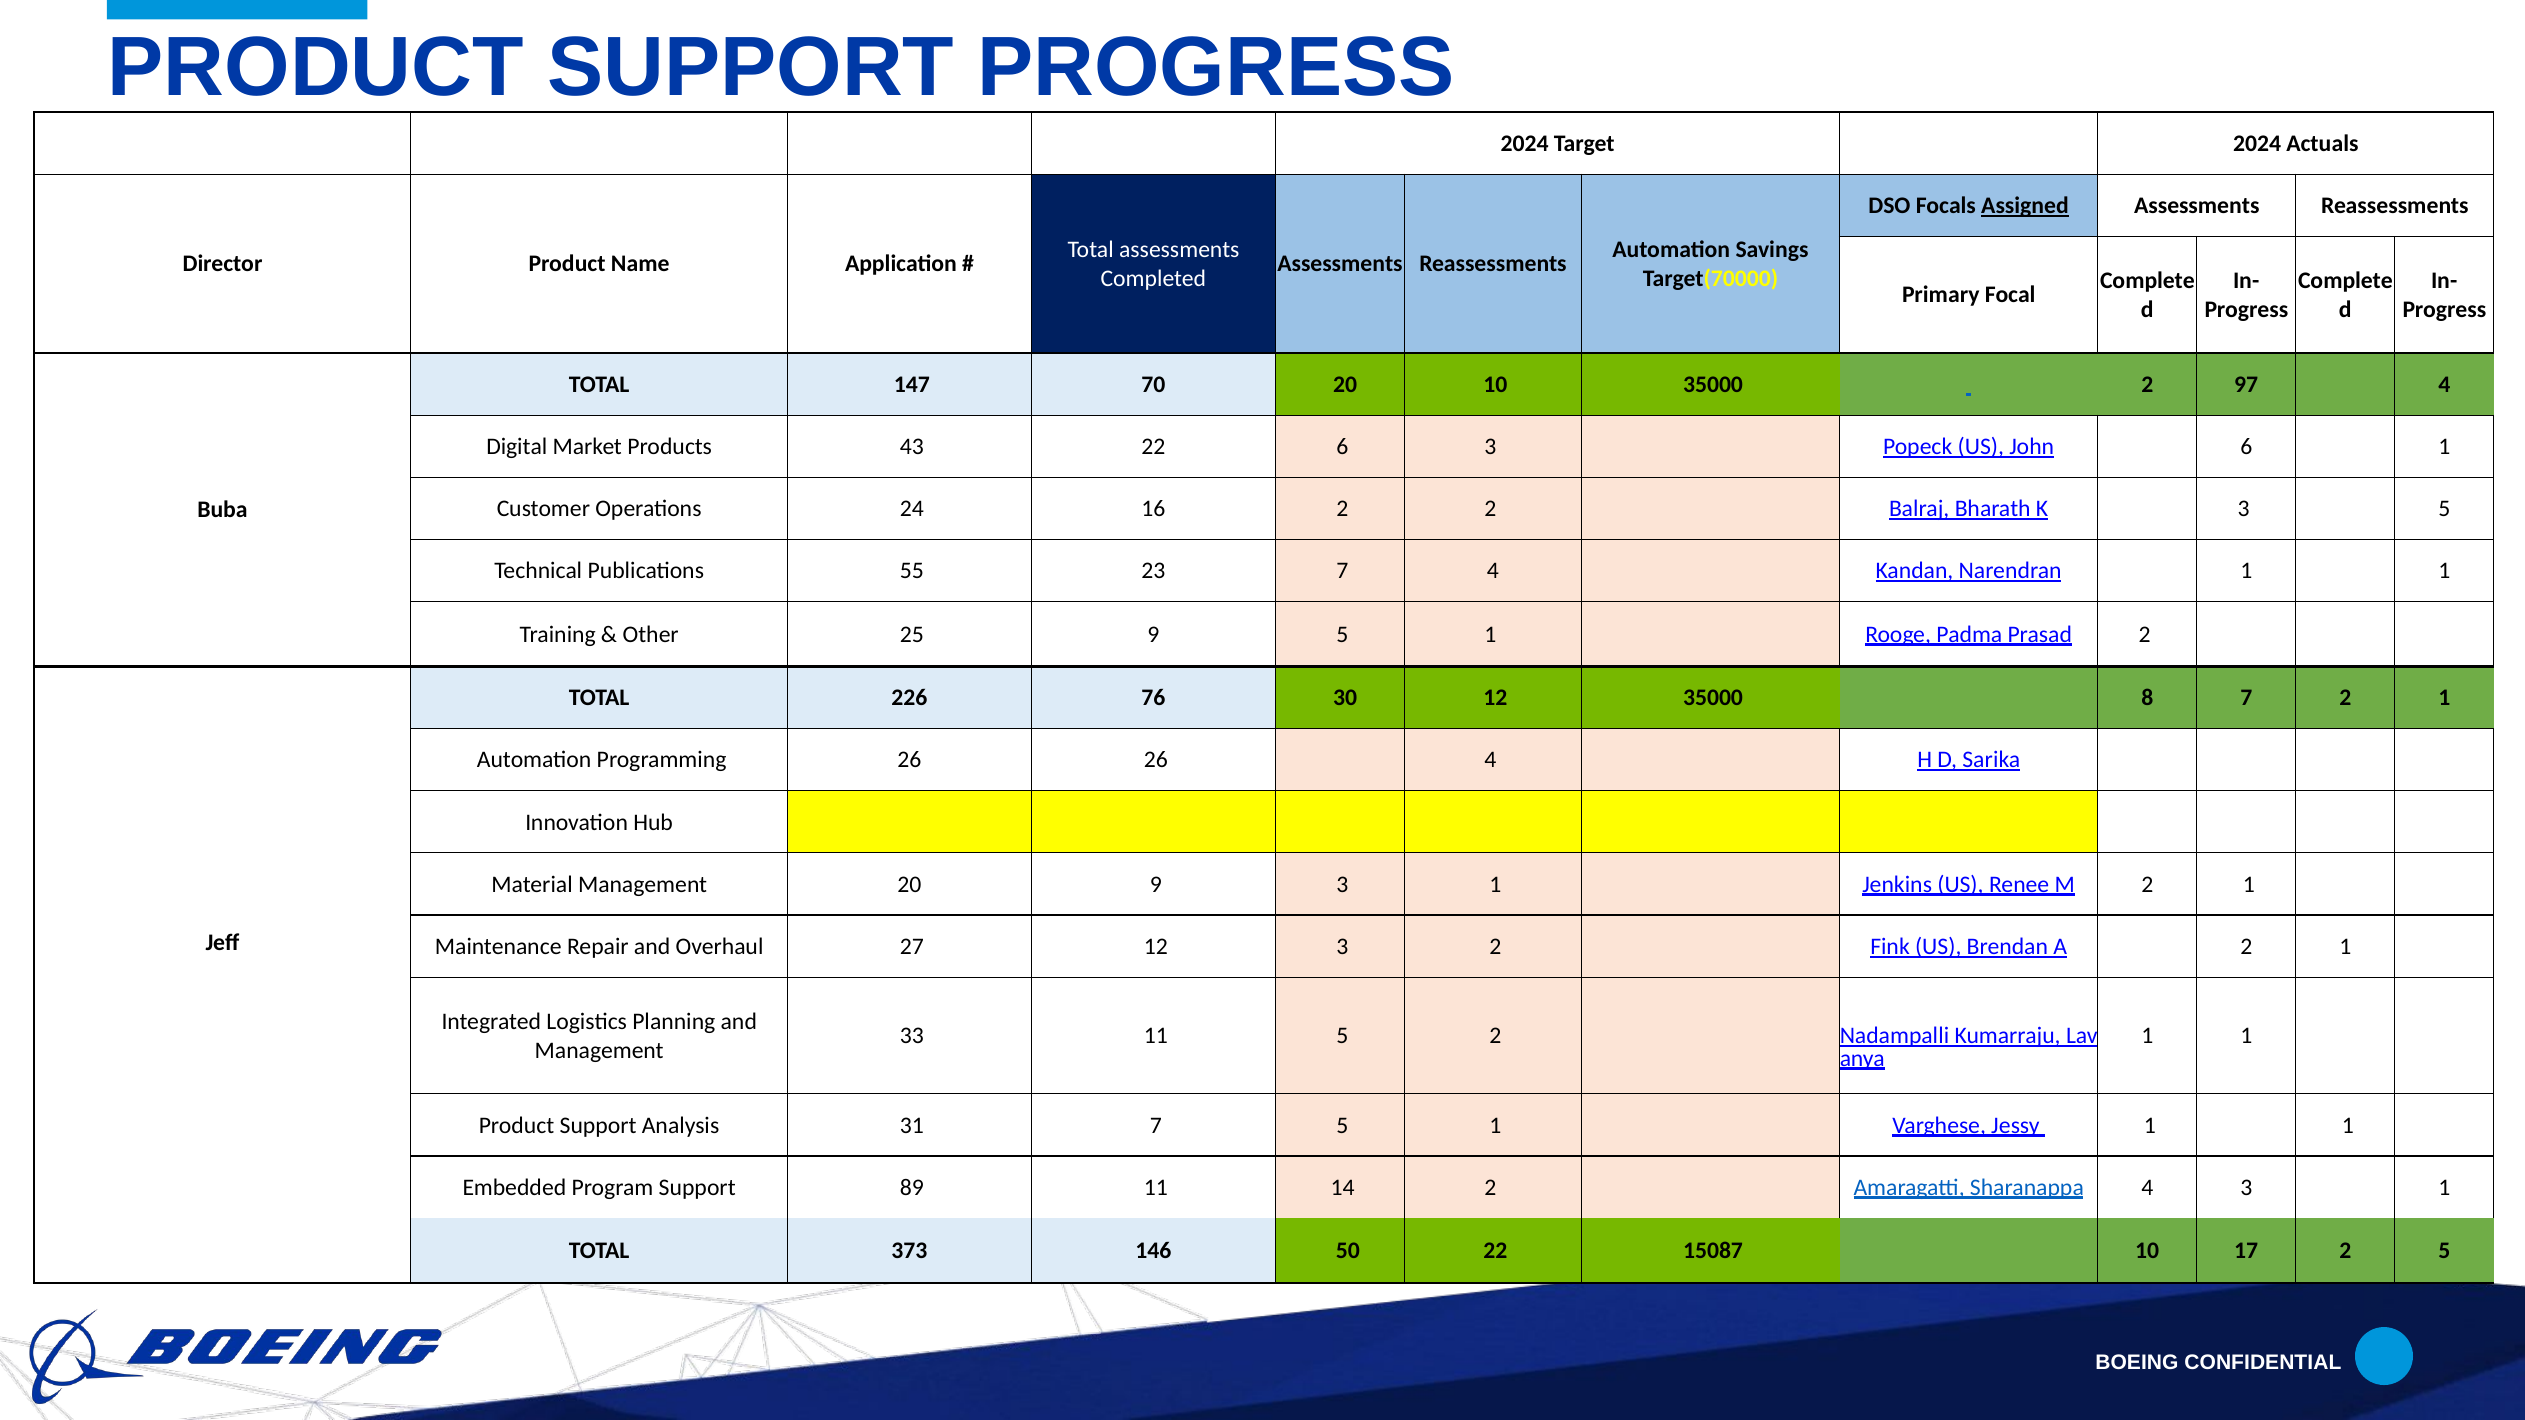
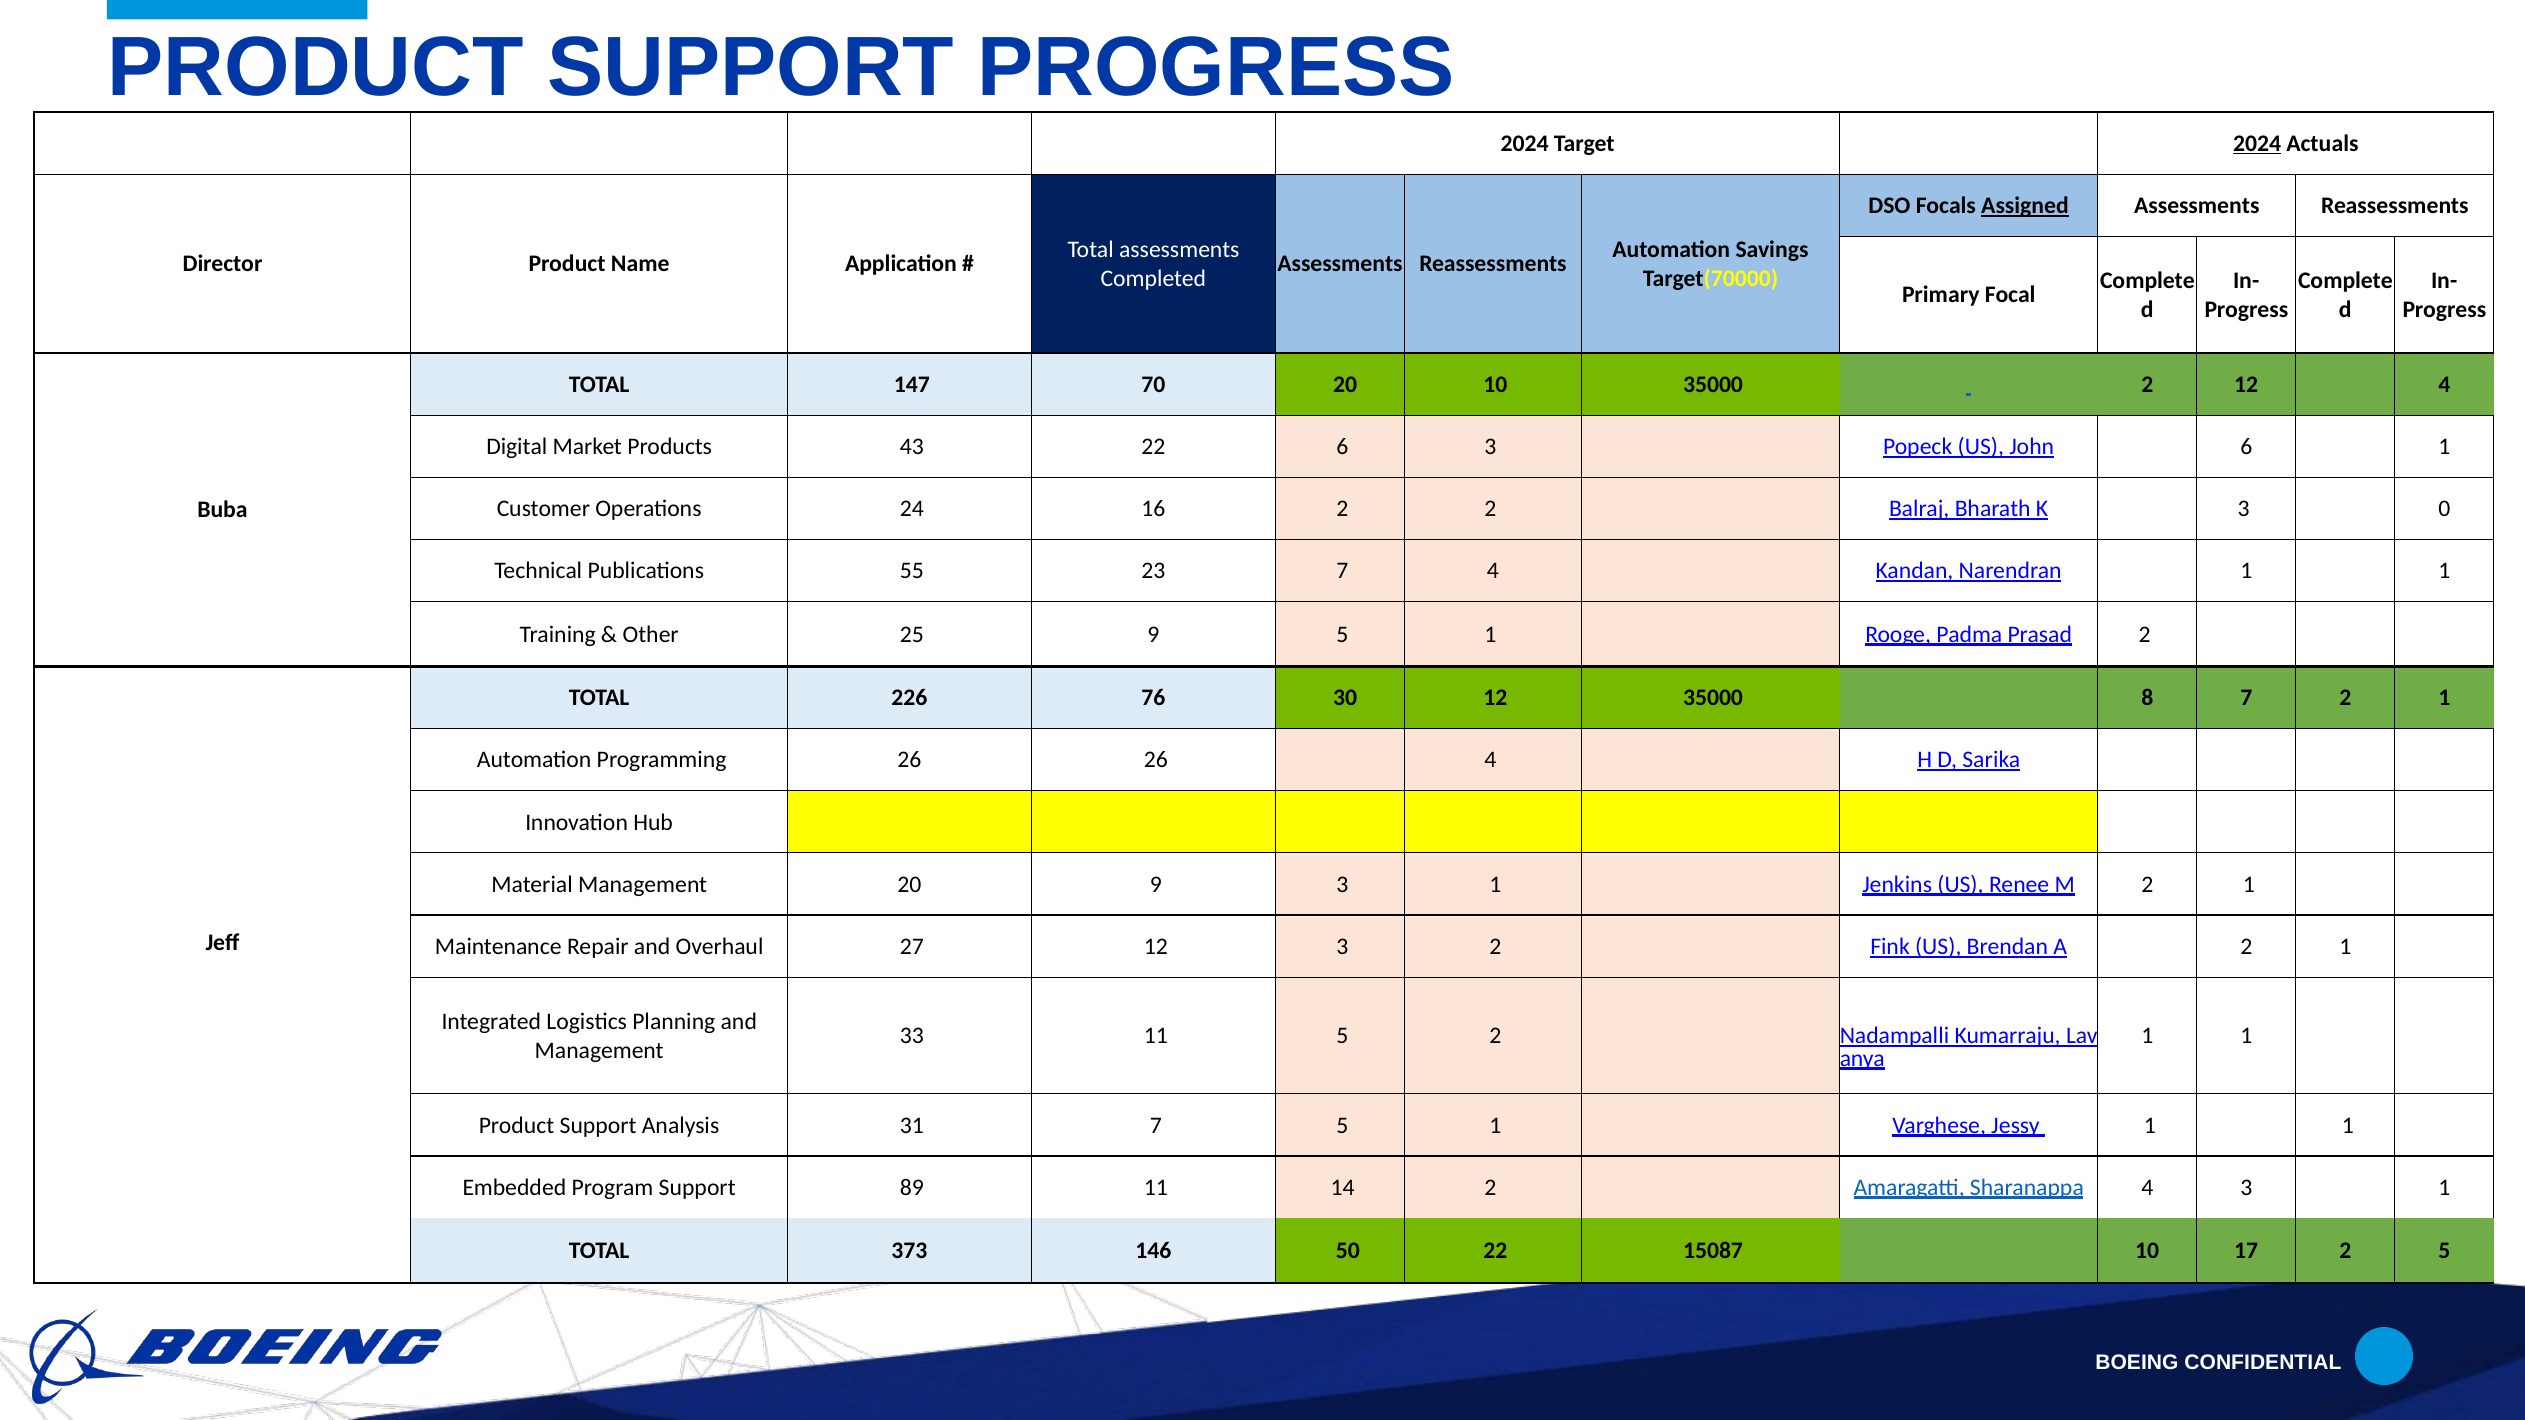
2024 at (2257, 144) underline: none -> present
2 97: 97 -> 12
3 5: 5 -> 0
